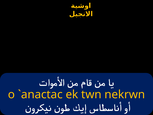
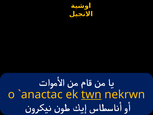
twn underline: none -> present
